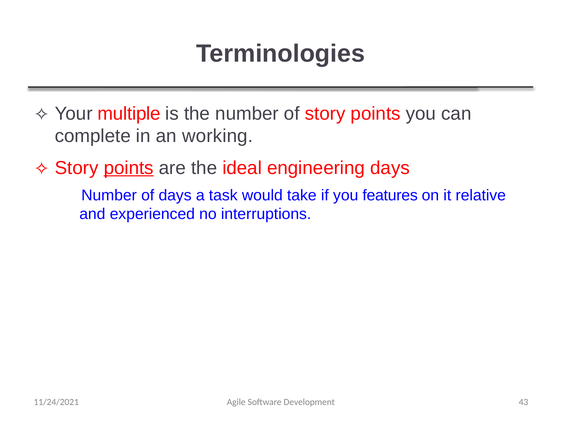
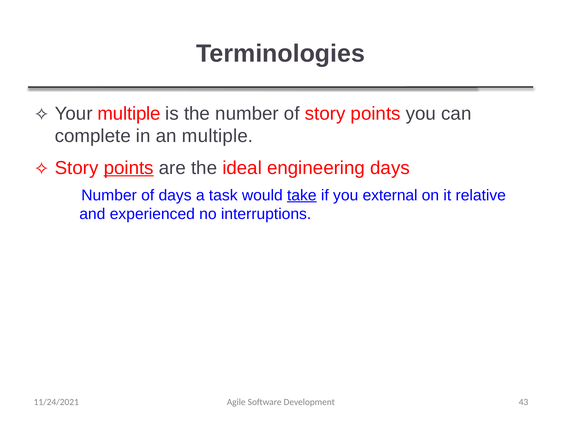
an working: working -> multiple
take underline: none -> present
features: features -> external
